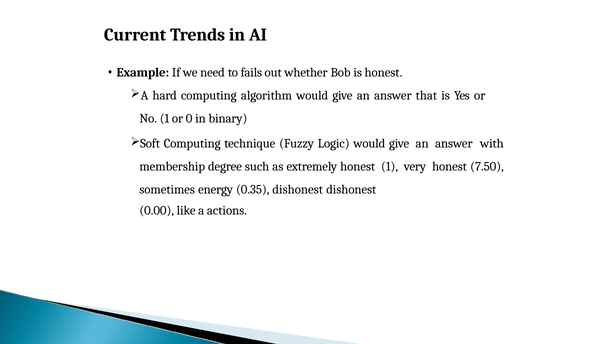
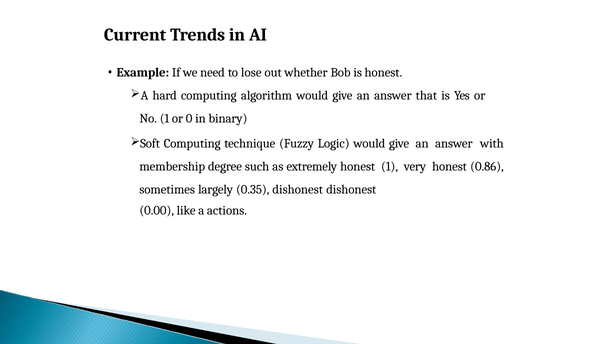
fails: fails -> lose
7.50: 7.50 -> 0.86
energy: energy -> largely
